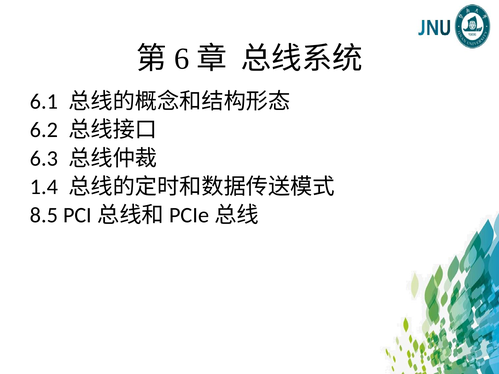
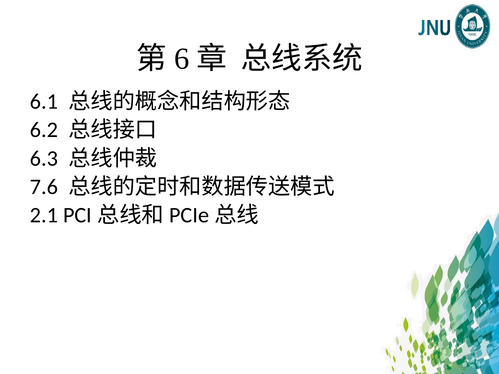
1.4: 1.4 -> 7.6
8.5: 8.5 -> 2.1
